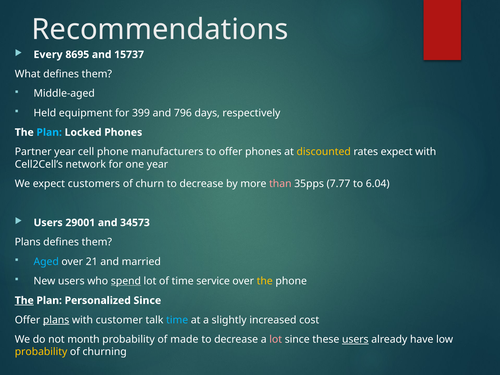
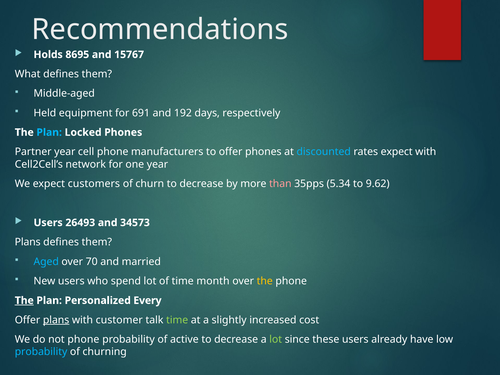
Every: Every -> Holds
15737: 15737 -> 15767
399: 399 -> 691
796: 796 -> 192
discounted colour: yellow -> light blue
7.77: 7.77 -> 5.34
6.04: 6.04 -> 9.62
29001: 29001 -> 26493
21: 21 -> 70
spend underline: present -> none
service: service -> month
Personalized Since: Since -> Every
time at (177, 320) colour: light blue -> light green
not month: month -> phone
made: made -> active
lot at (276, 339) colour: pink -> light green
users at (355, 339) underline: present -> none
probability at (41, 352) colour: yellow -> light blue
